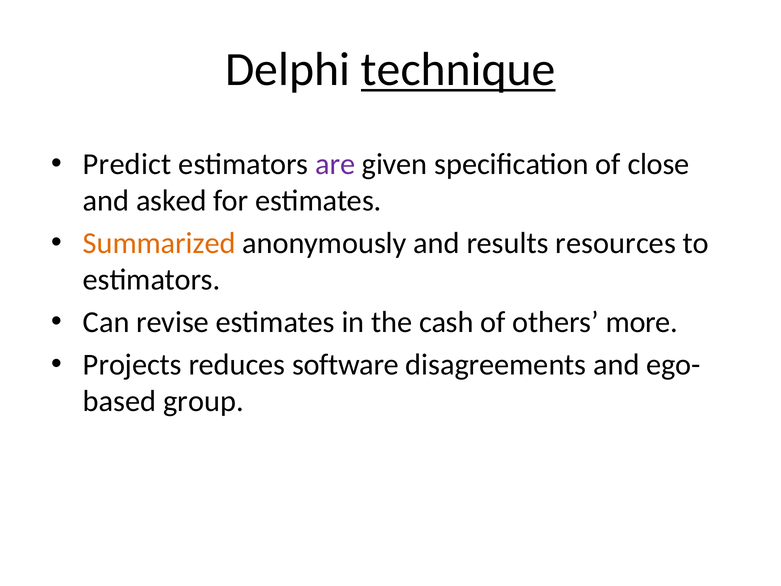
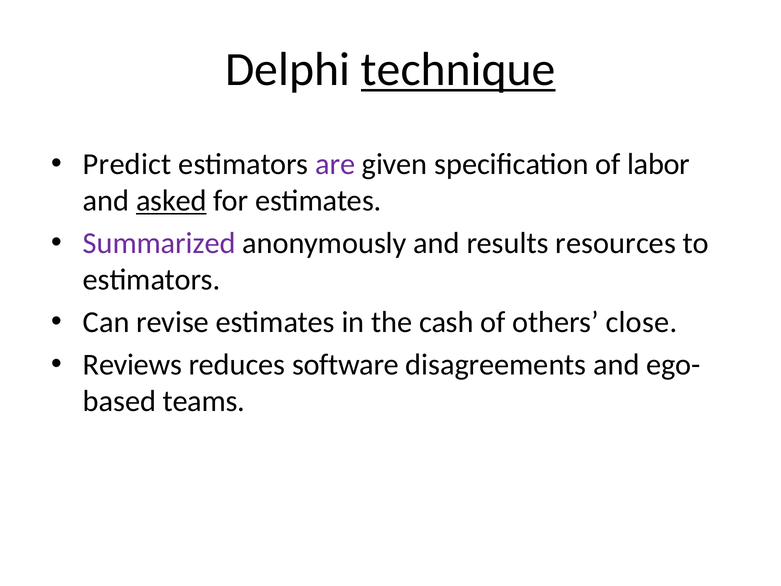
close: close -> labor
asked underline: none -> present
Summarized colour: orange -> purple
more: more -> close
Projects: Projects -> Reviews
group: group -> teams
